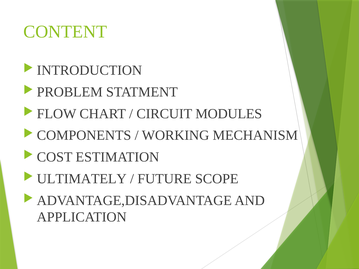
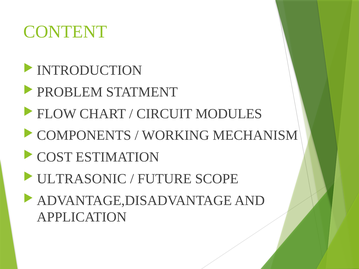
ULTIMATELY: ULTIMATELY -> ULTRASONIC
